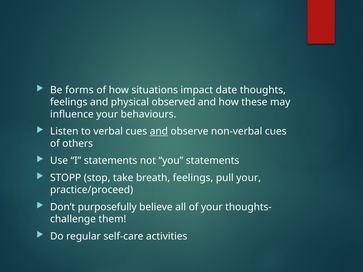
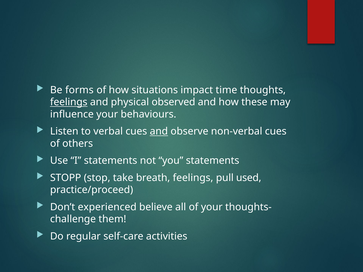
date: date -> time
feelings at (69, 102) underline: none -> present
pull your: your -> used
purposefully: purposefully -> experienced
